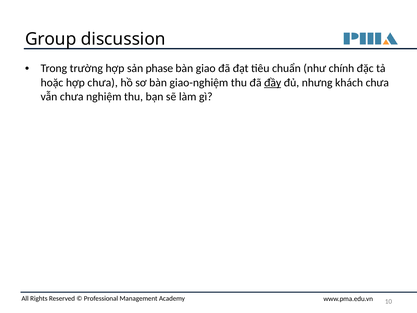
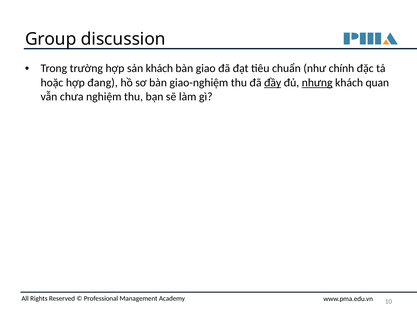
sản phase: phase -> khách
hợp chưa: chưa -> đang
nhưng underline: none -> present
khách chưa: chưa -> quan
